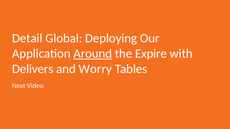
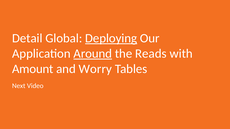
Deploying underline: none -> present
Expire: Expire -> Reads
Delivers: Delivers -> Amount
